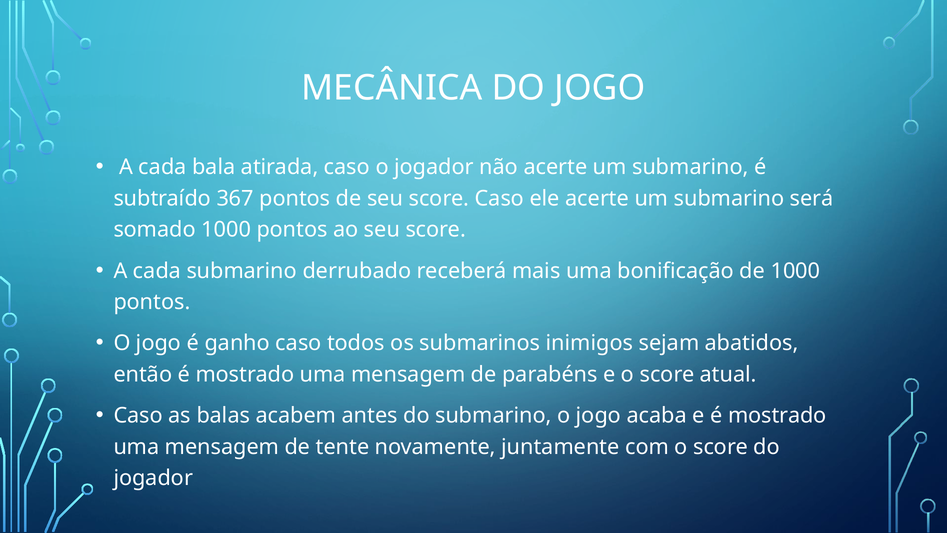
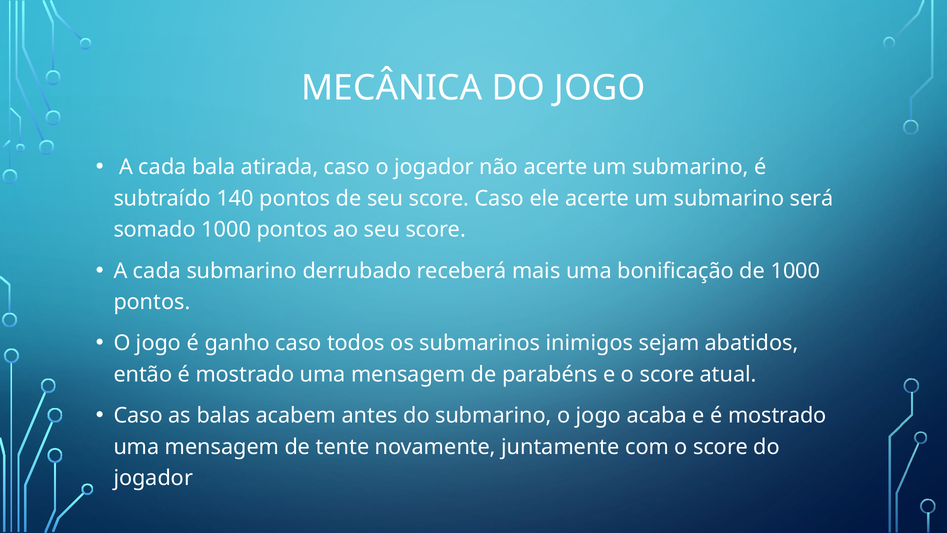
367: 367 -> 140
